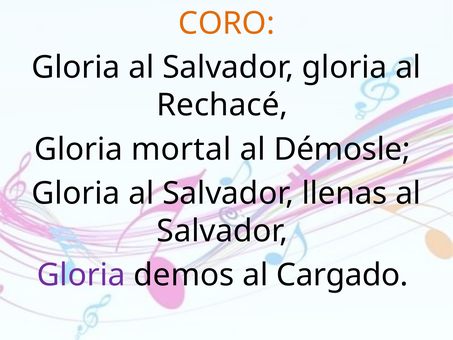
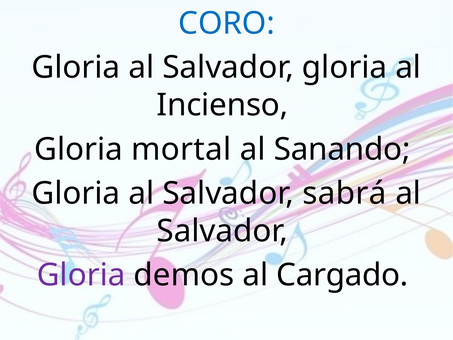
CORO colour: orange -> blue
Rechacé: Rechacé -> Incienso
Démosle: Démosle -> Sanando
llenas: llenas -> sabrá
